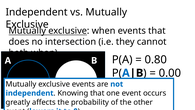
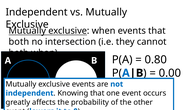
does at (19, 42): does -> both
